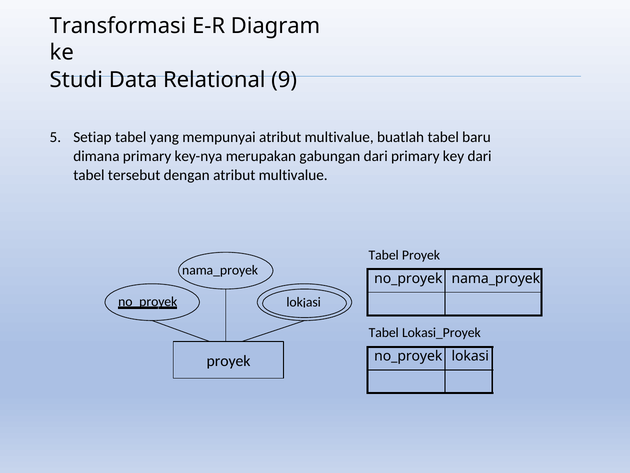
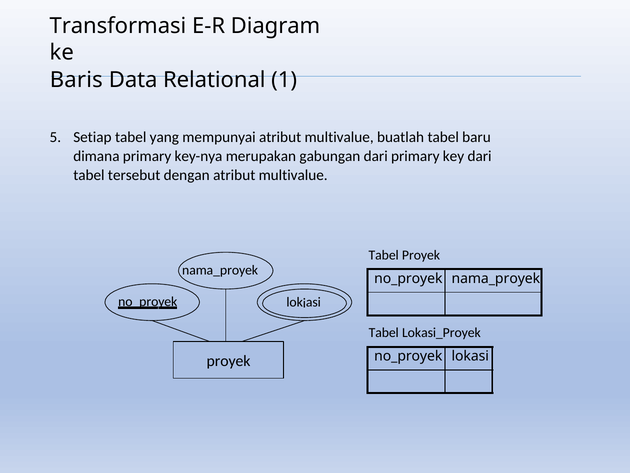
Studi: Studi -> Baris
9: 9 -> 1
